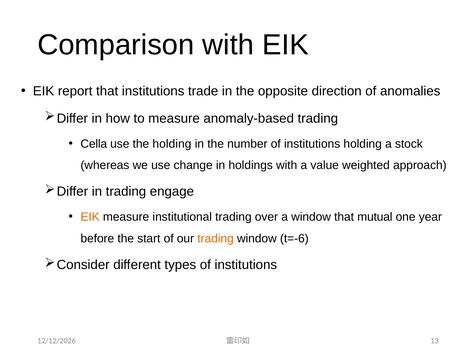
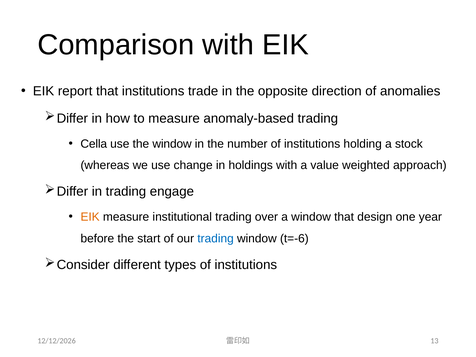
the holding: holding -> window
mutual: mutual -> design
trading at (216, 238) colour: orange -> blue
